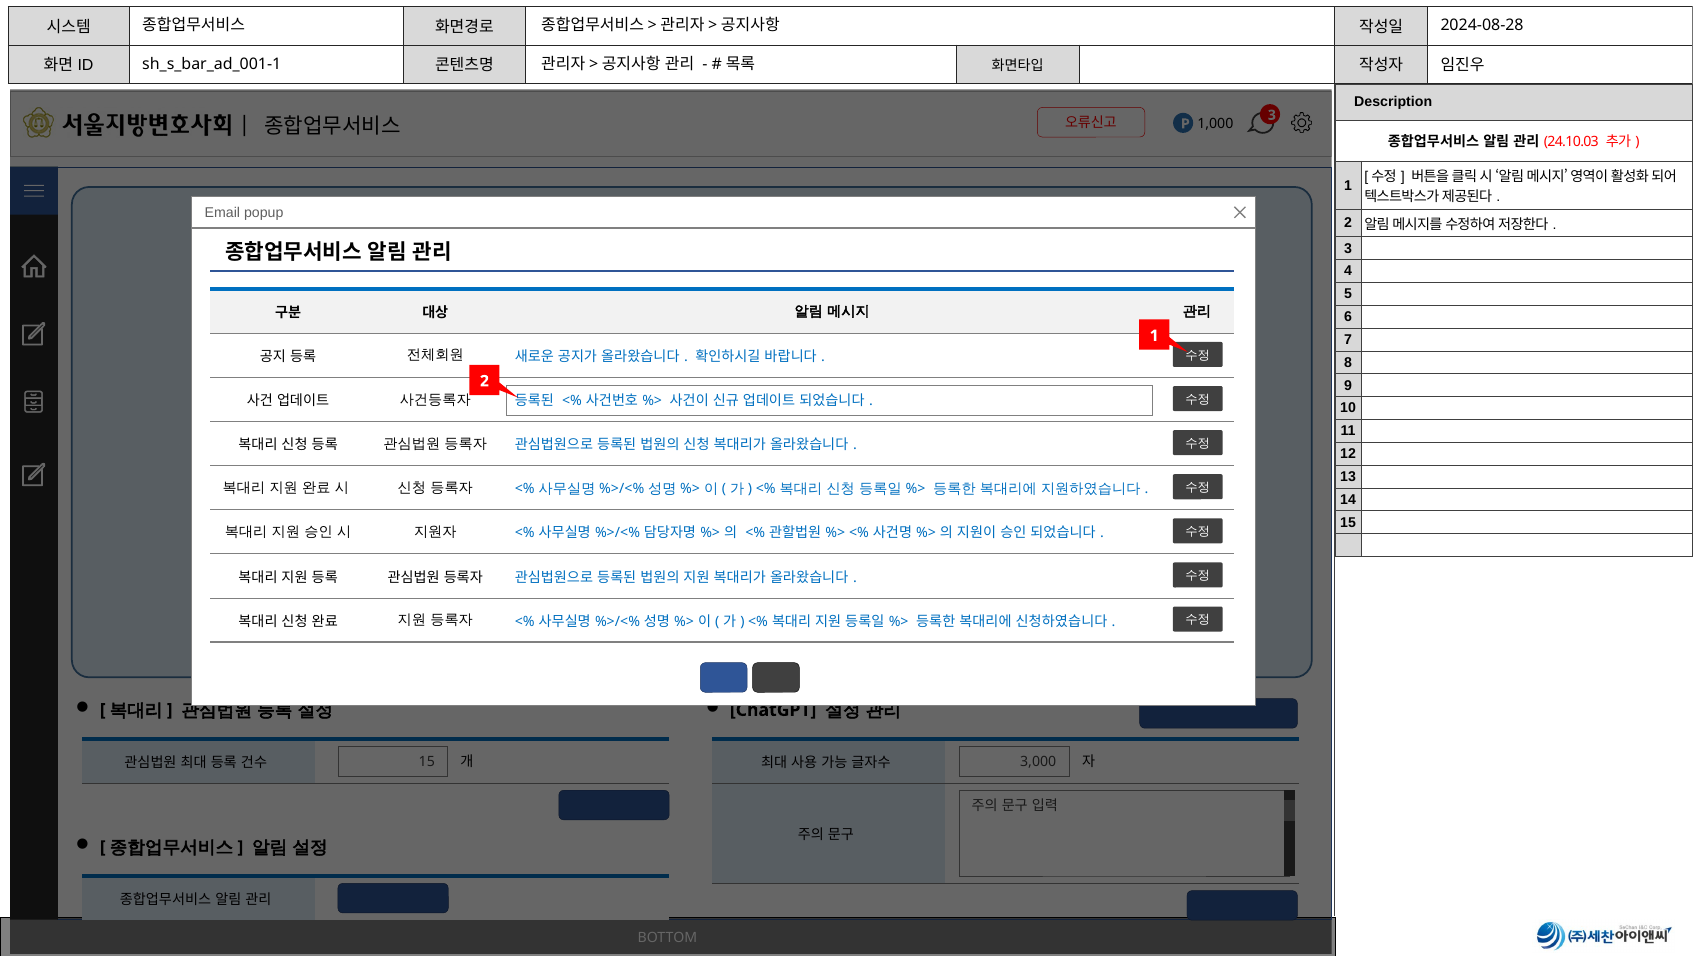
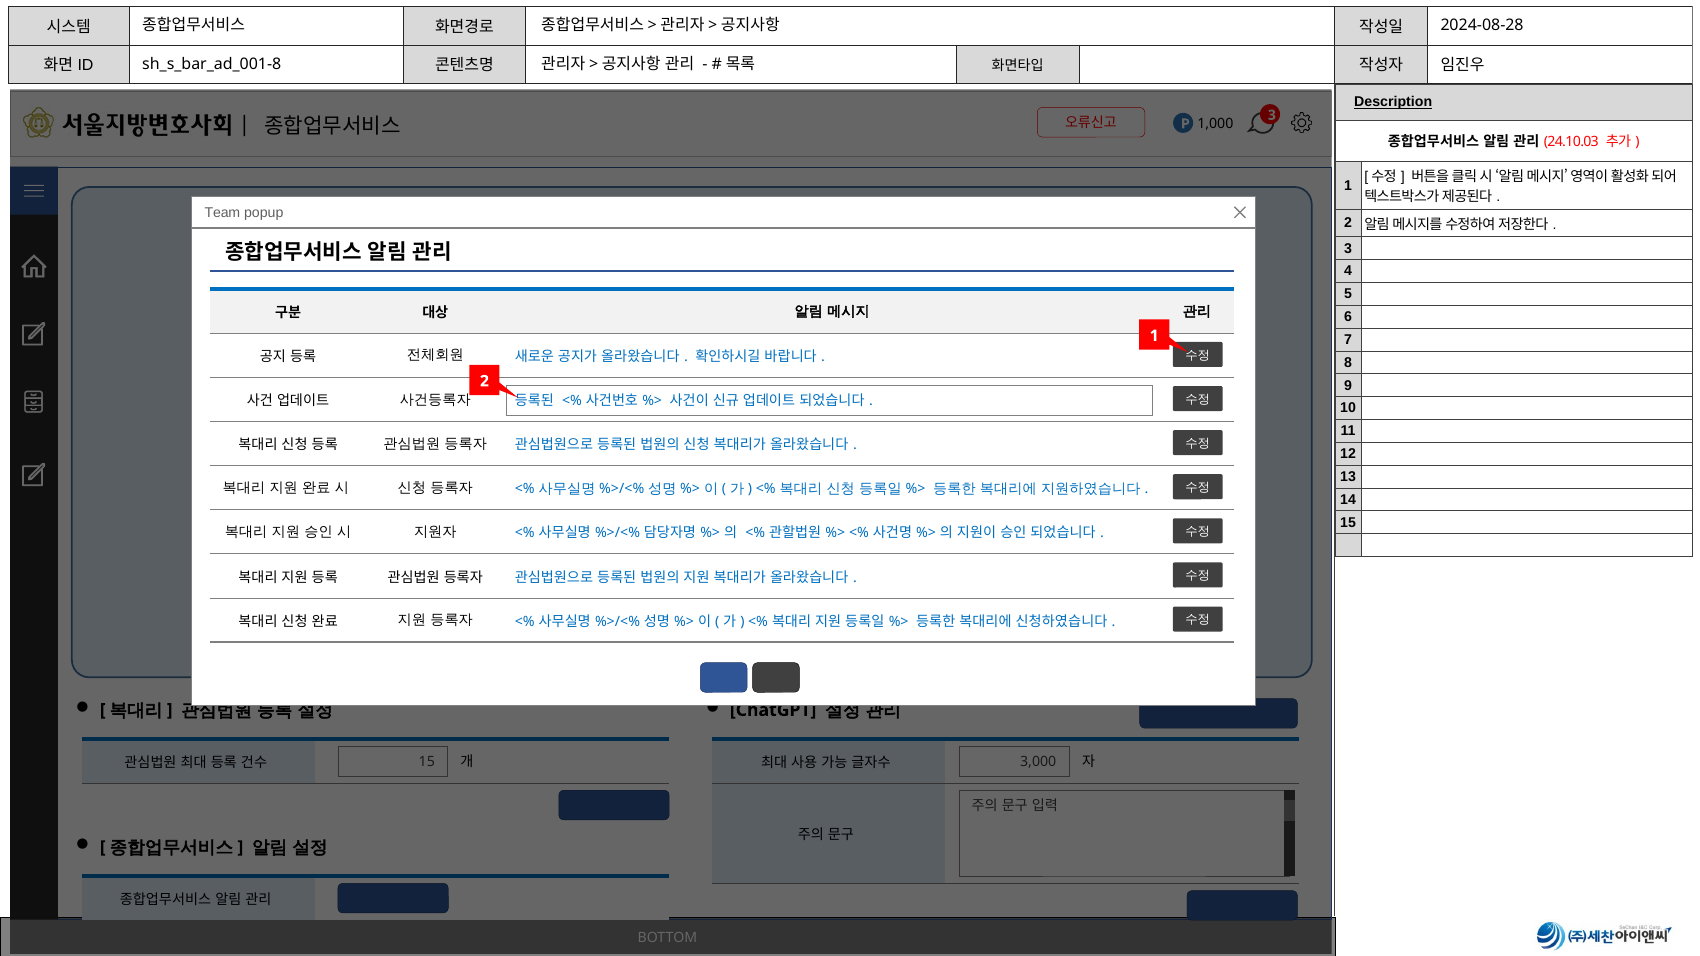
sh_s_bar_ad_001-1: sh_s_bar_ad_001-1 -> sh_s_bar_ad_001-8
Description underline: none -> present
Email: Email -> Team
